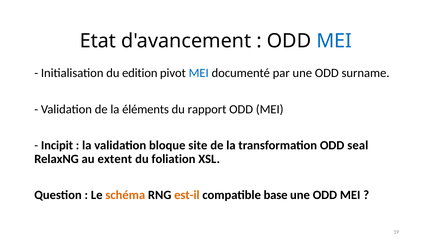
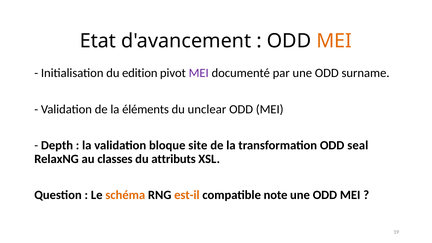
MEI at (334, 41) colour: blue -> orange
MEI at (199, 73) colour: blue -> purple
rapport: rapport -> unclear
Incipit: Incipit -> Depth
extent: extent -> classes
foliation: foliation -> attributs
base: base -> note
